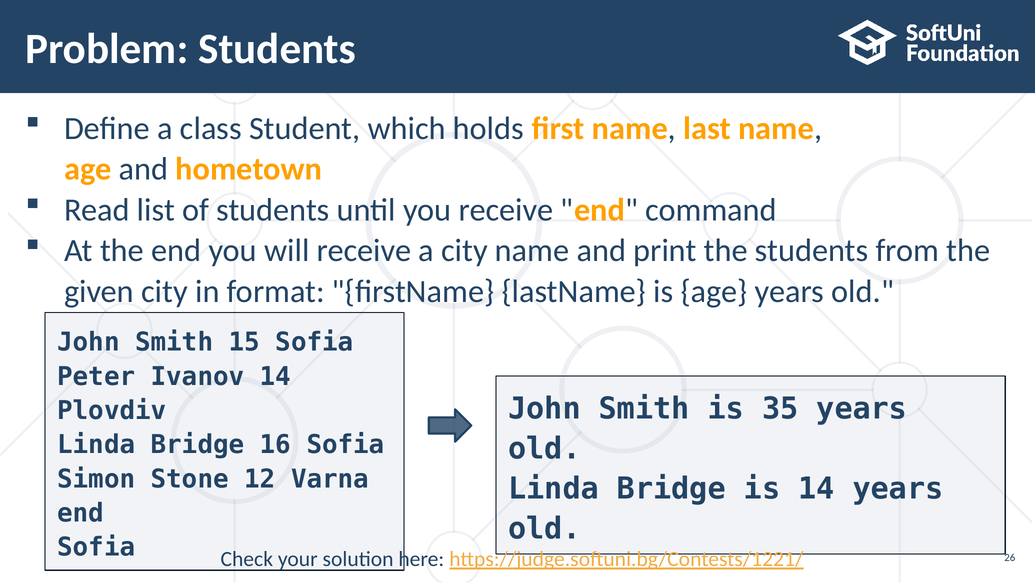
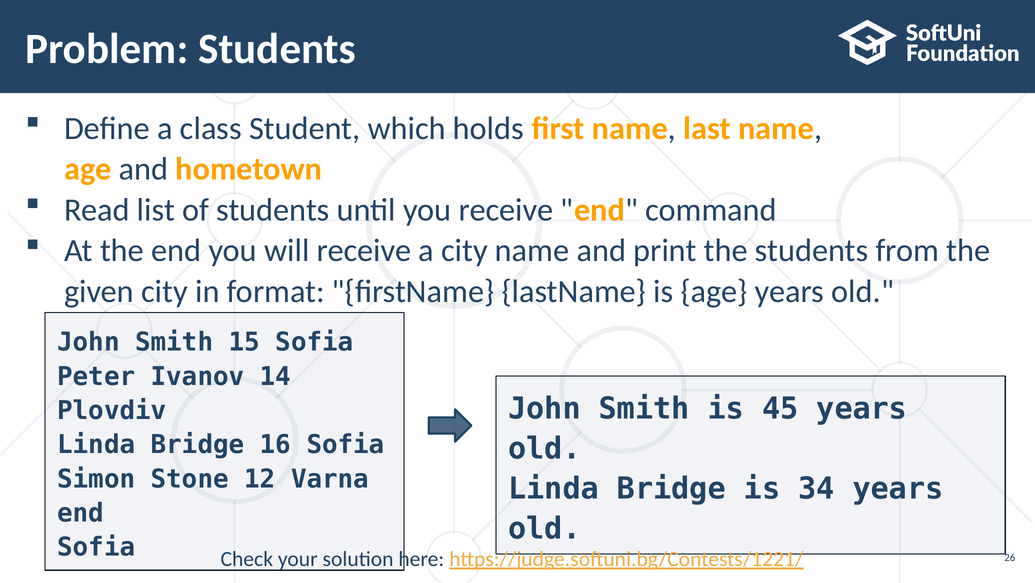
35: 35 -> 45
is 14: 14 -> 34
